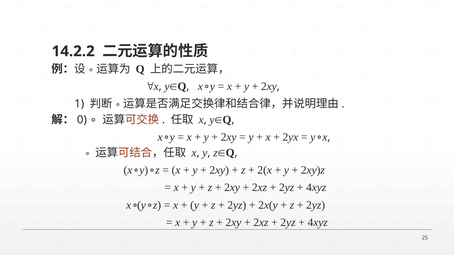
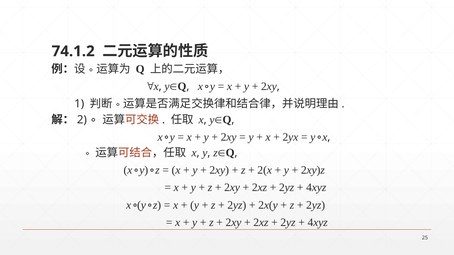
14.2.2: 14.2.2 -> 74.1.2
0: 0 -> 2
